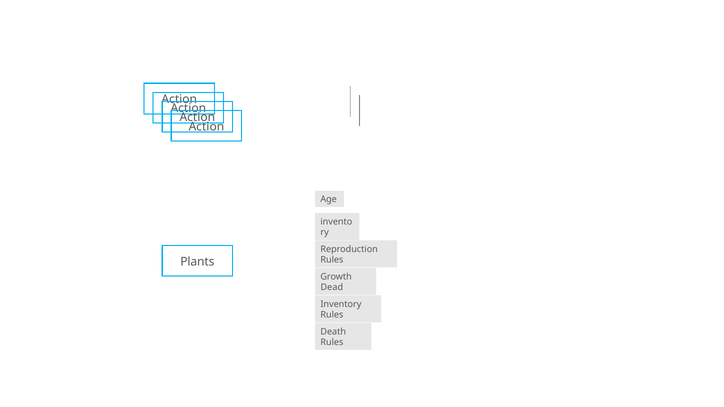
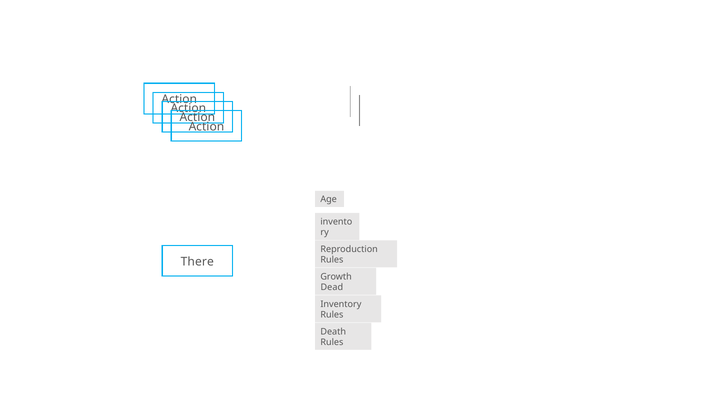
Plants: Plants -> There
